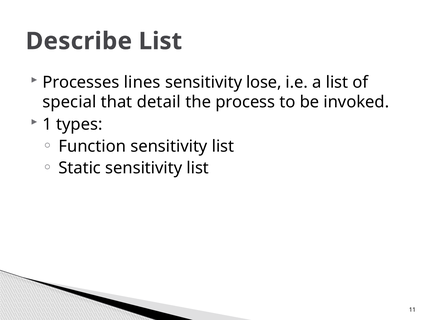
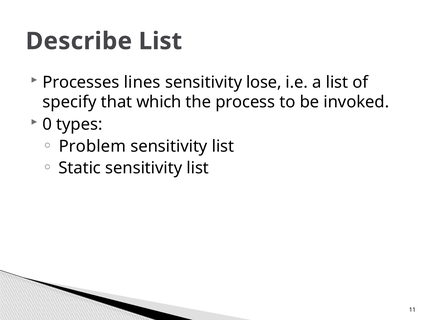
special: special -> specify
detail: detail -> which
1: 1 -> 0
Function: Function -> Problem
